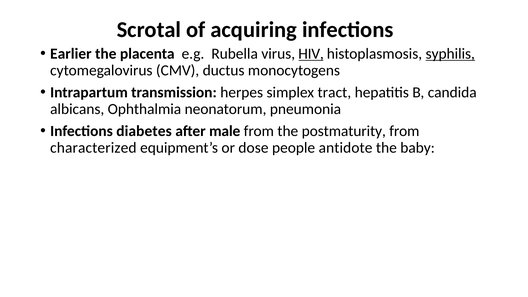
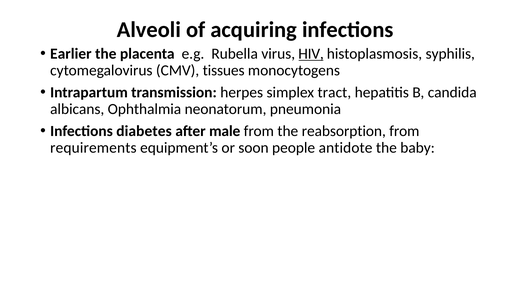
Scrotal: Scrotal -> Alveoli
syphilis underline: present -> none
ductus: ductus -> tissues
postmaturity: postmaturity -> reabsorption
characterized: characterized -> requirements
dose: dose -> soon
